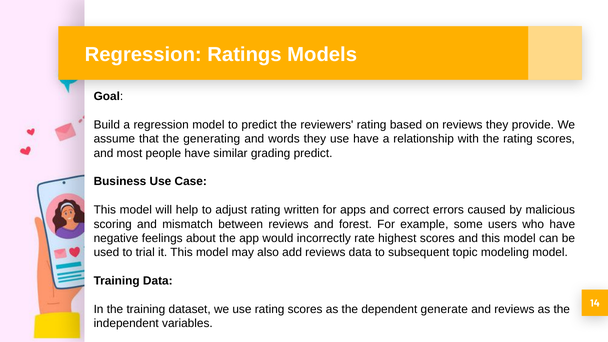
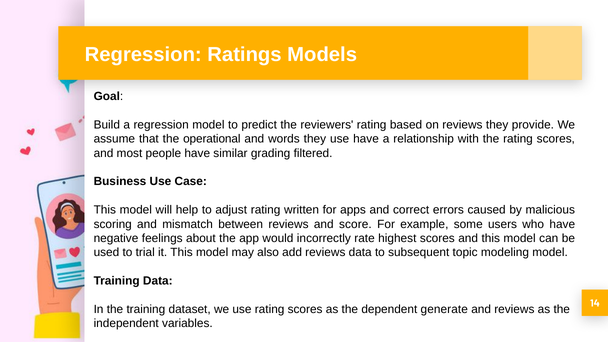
generating: generating -> operational
grading predict: predict -> filtered
forest: forest -> score
